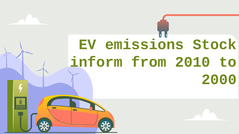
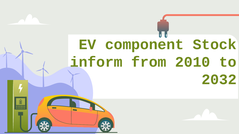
emissions: emissions -> component
2000: 2000 -> 2032
